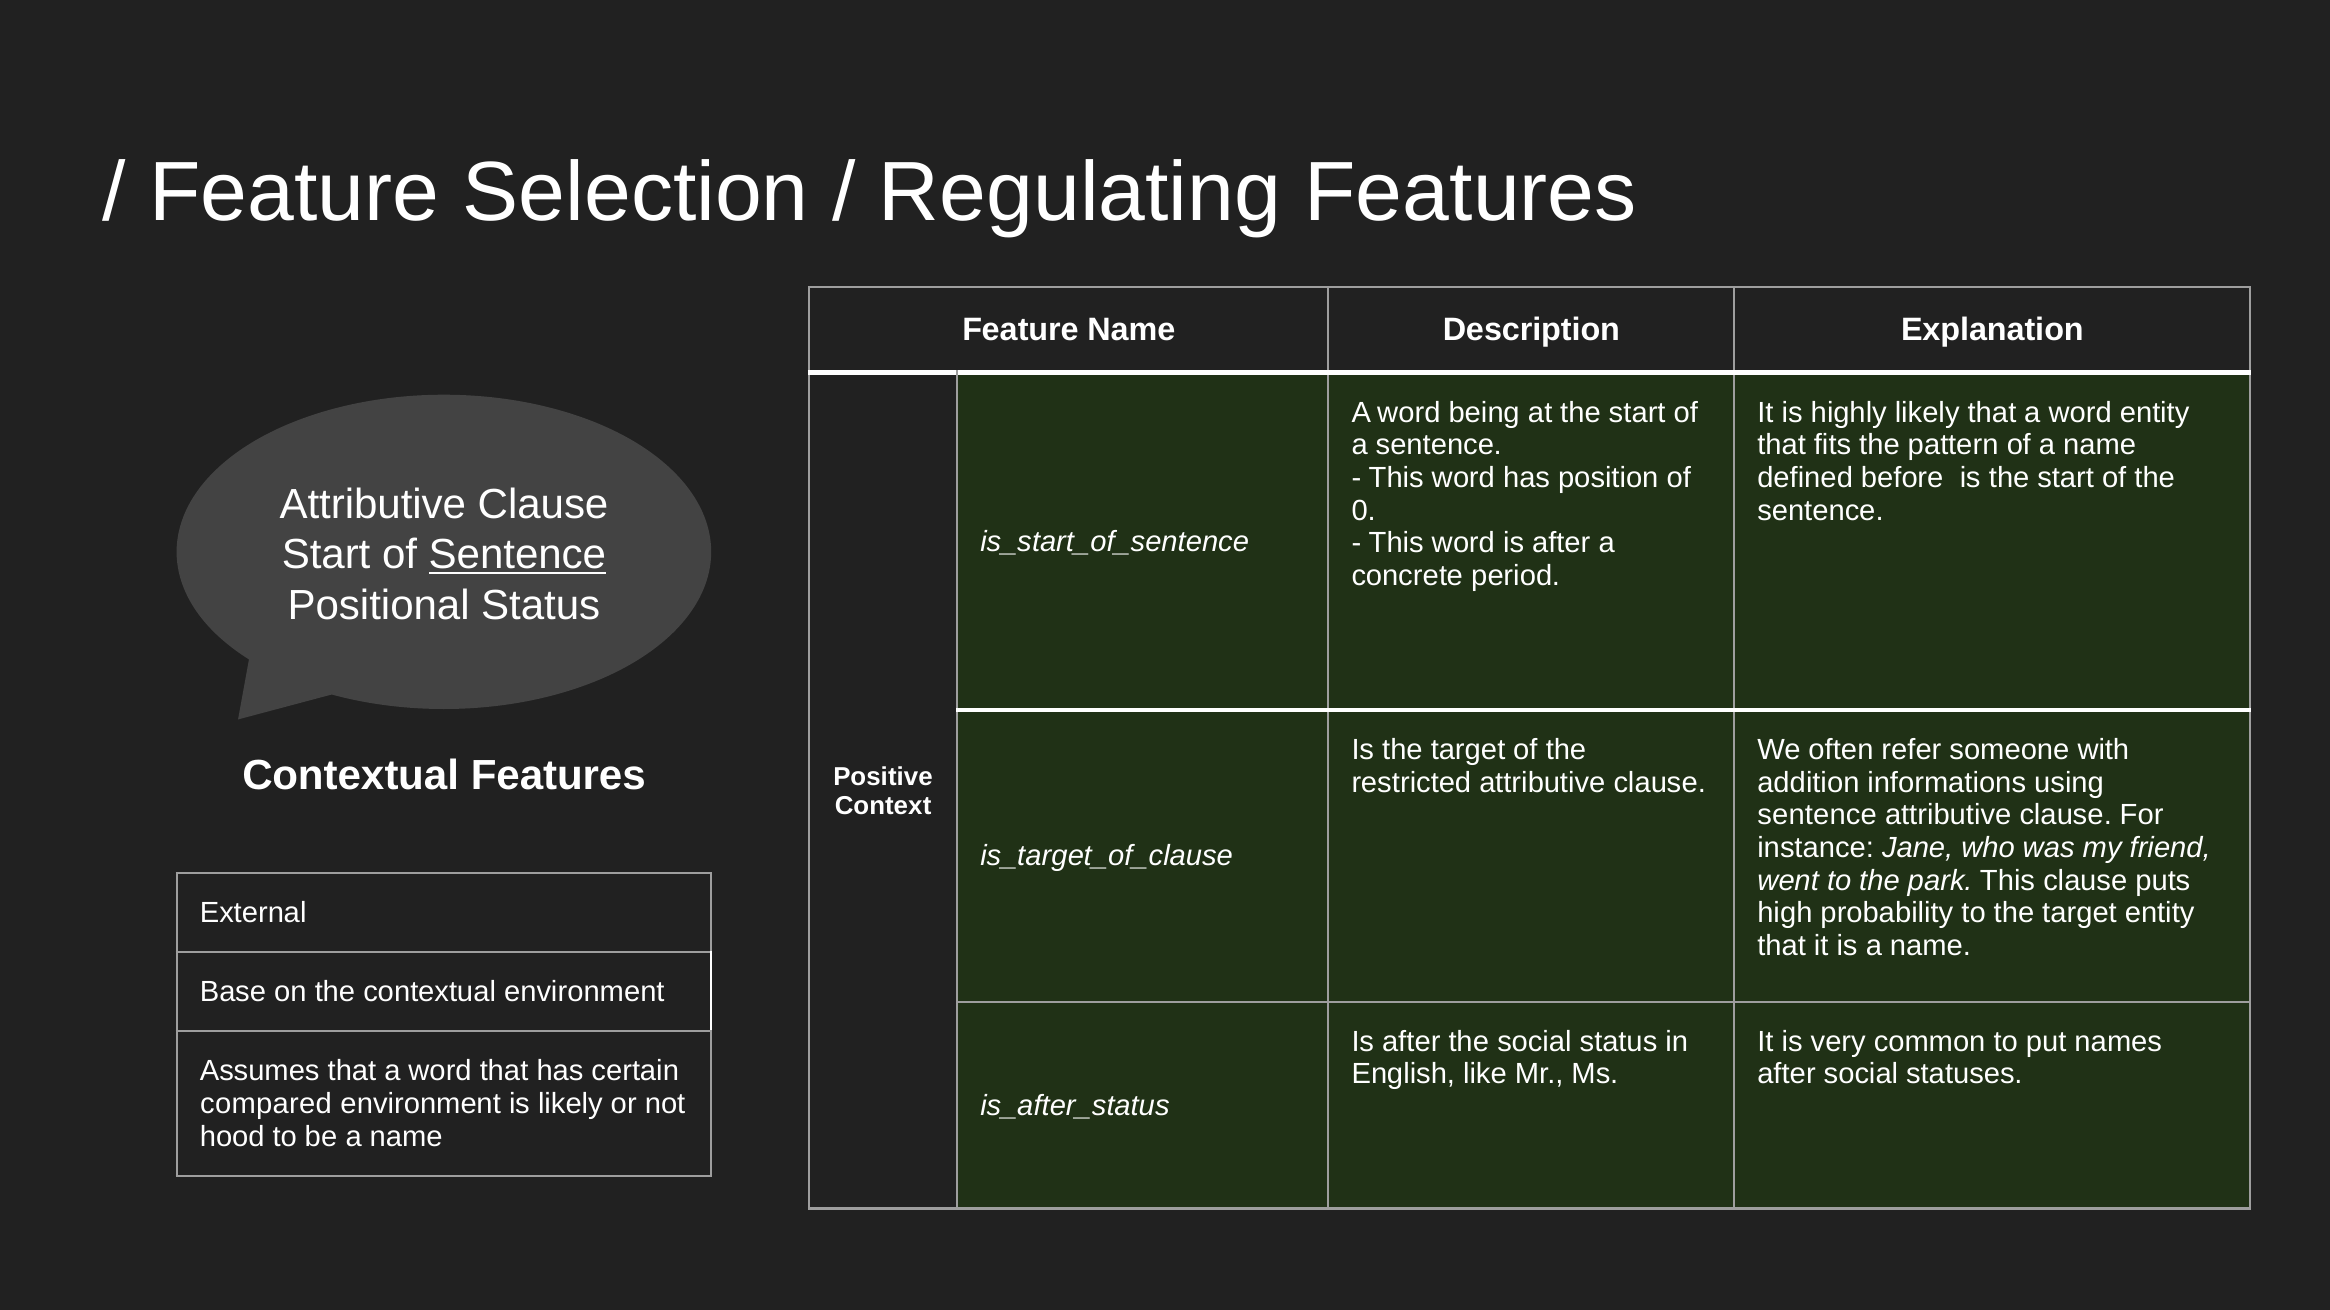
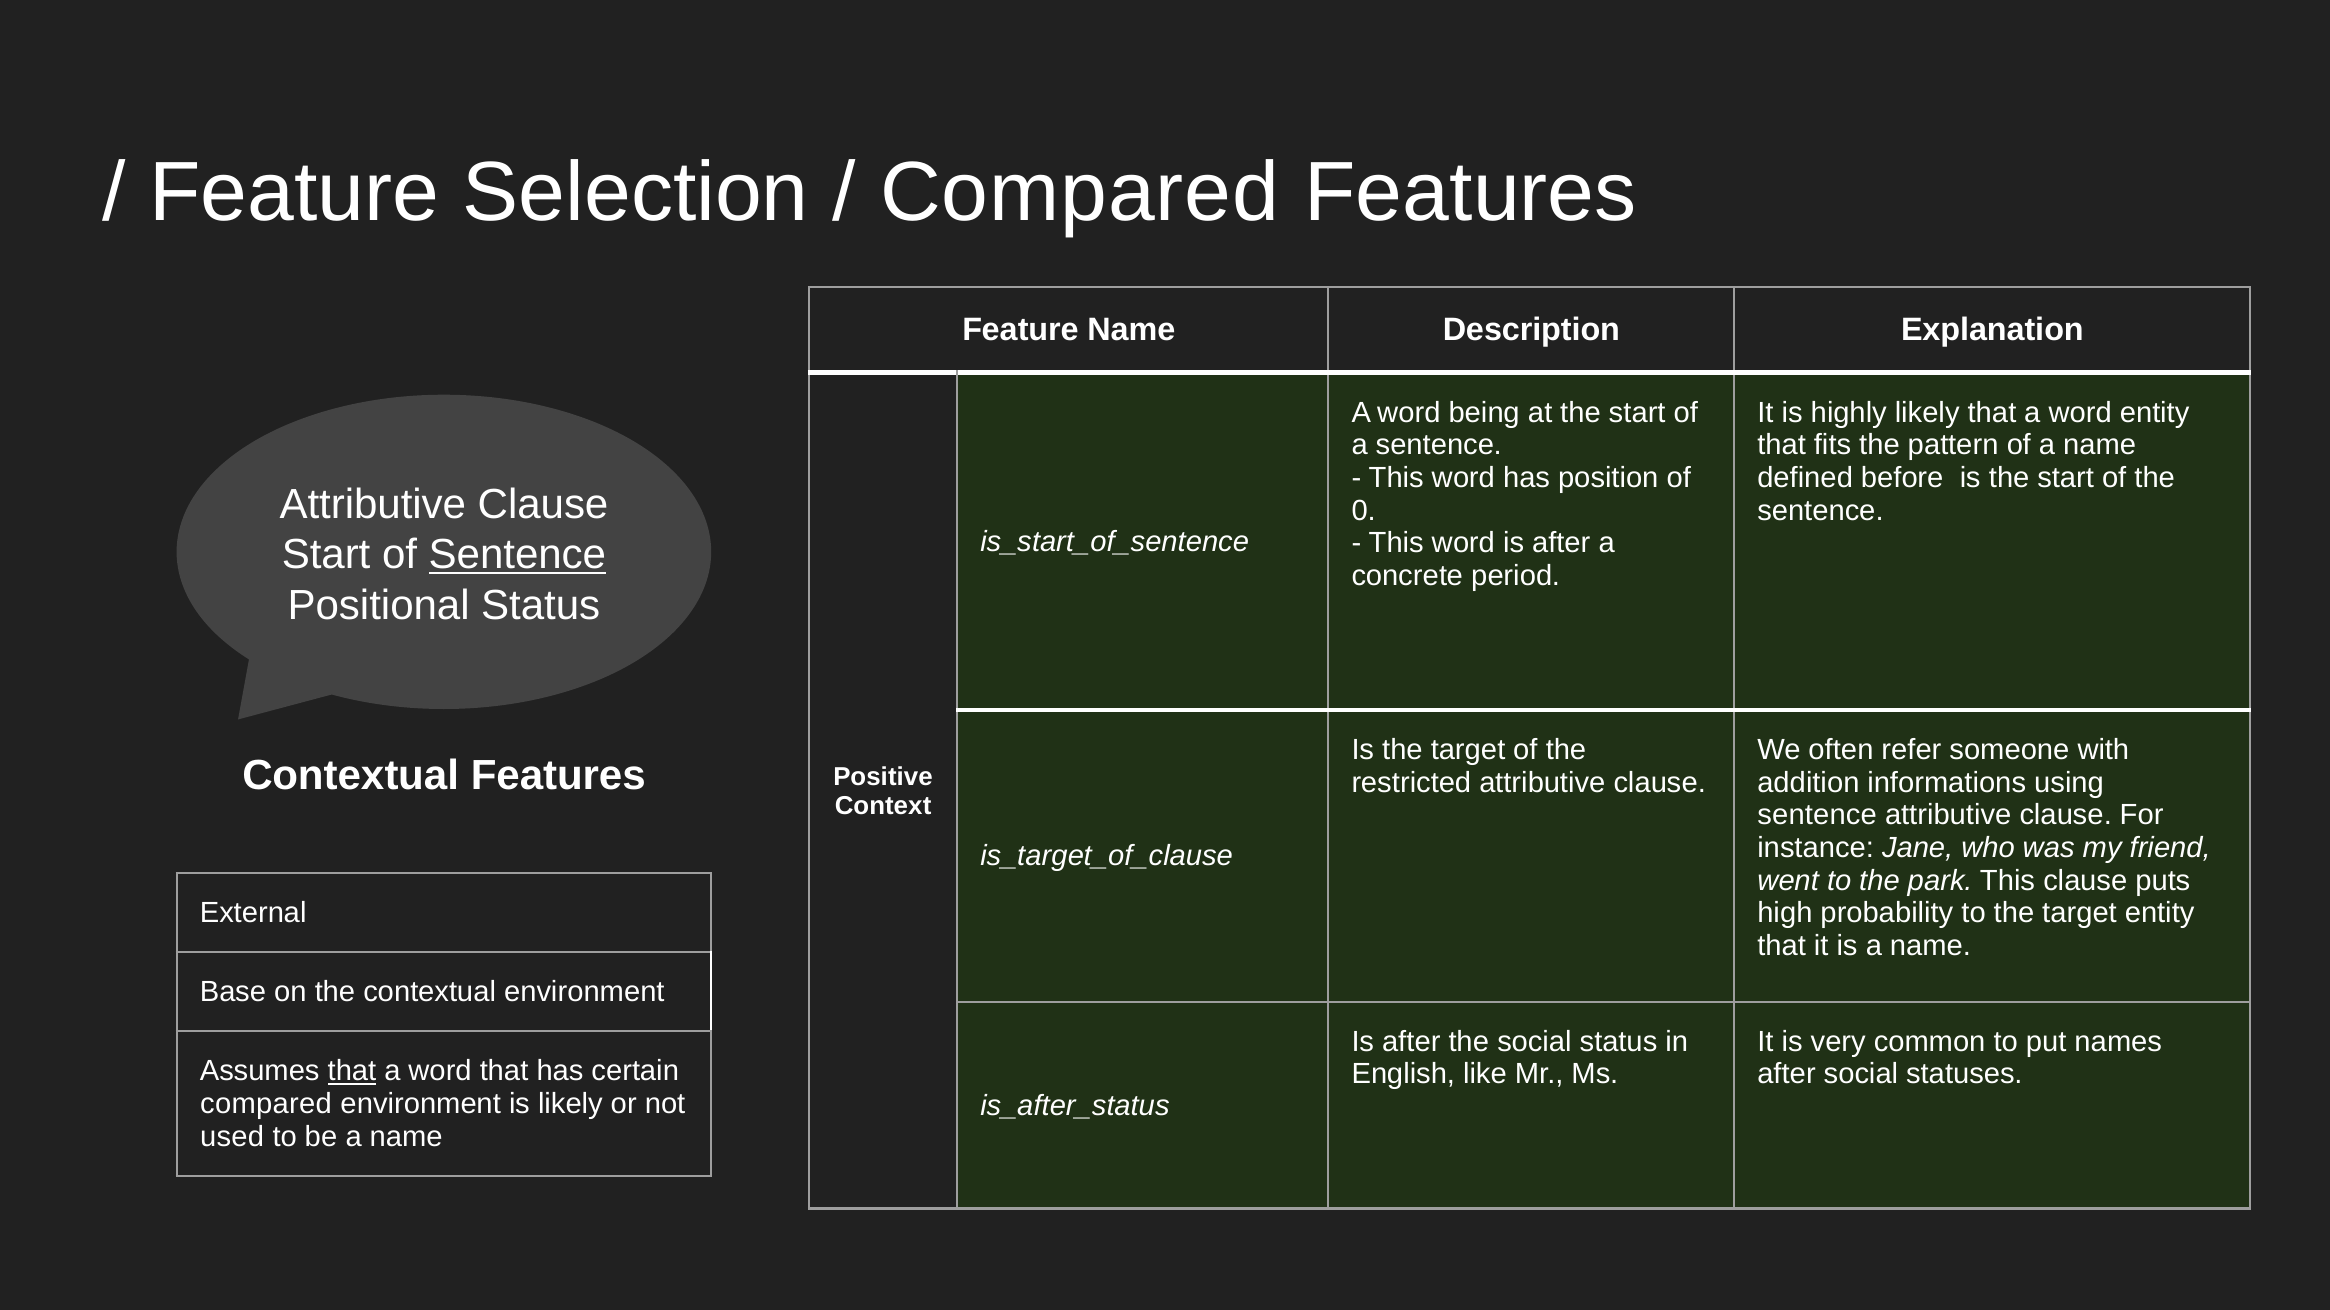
Regulating at (1080, 193): Regulating -> Compared
that at (352, 1072) underline: none -> present
hood: hood -> used
